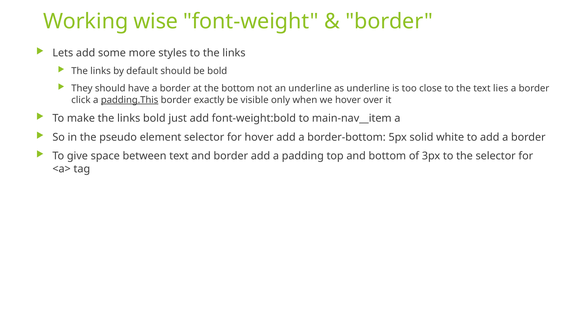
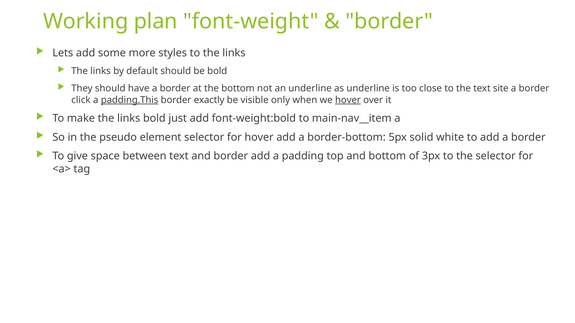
wise: wise -> plan
lies: lies -> site
hover at (348, 100) underline: none -> present
